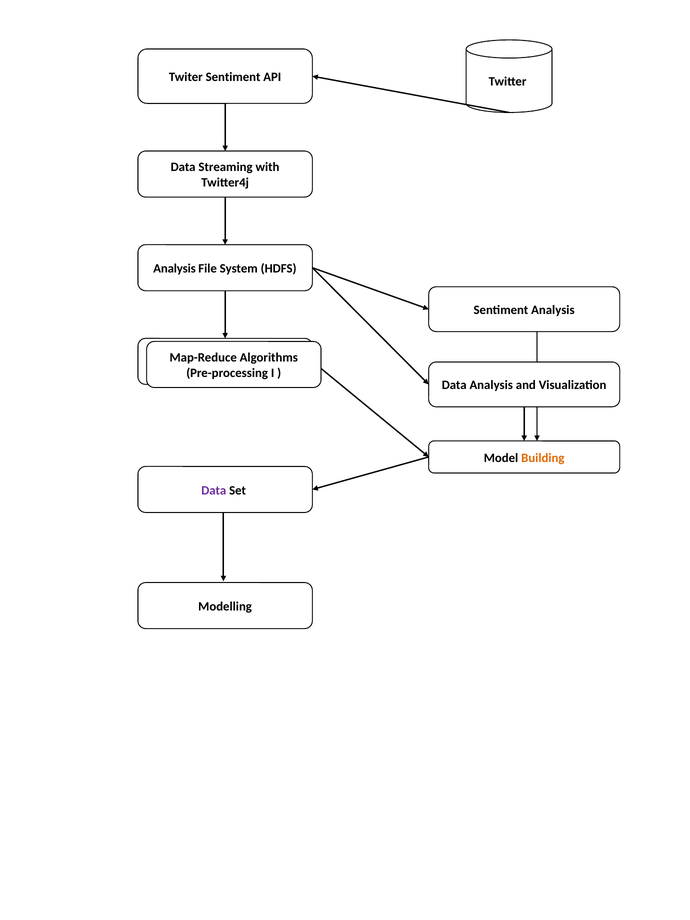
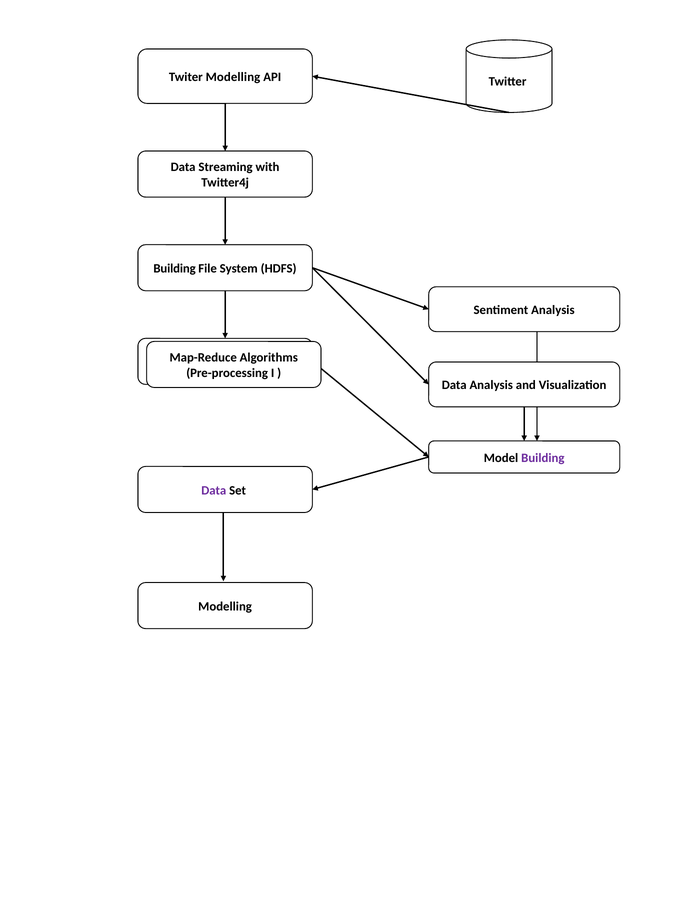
Twiter Sentiment: Sentiment -> Modelling
Analysis at (175, 269): Analysis -> Building
Building at (543, 458) colour: orange -> purple
